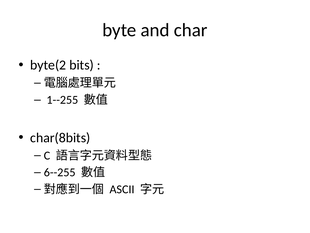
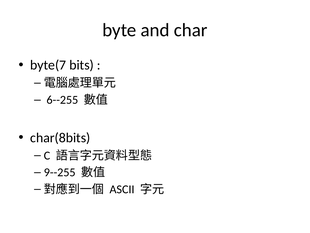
byte(2: byte(2 -> byte(7
1--255: 1--255 -> 6--255
6--255: 6--255 -> 9--255
